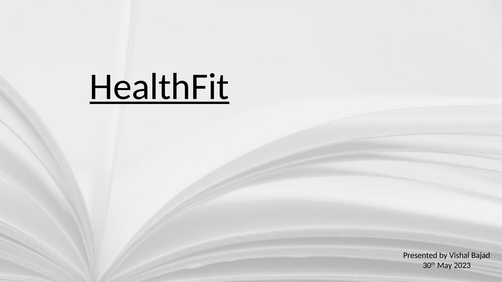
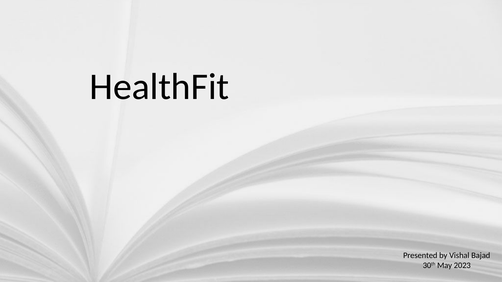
HealthFit underline: present -> none
